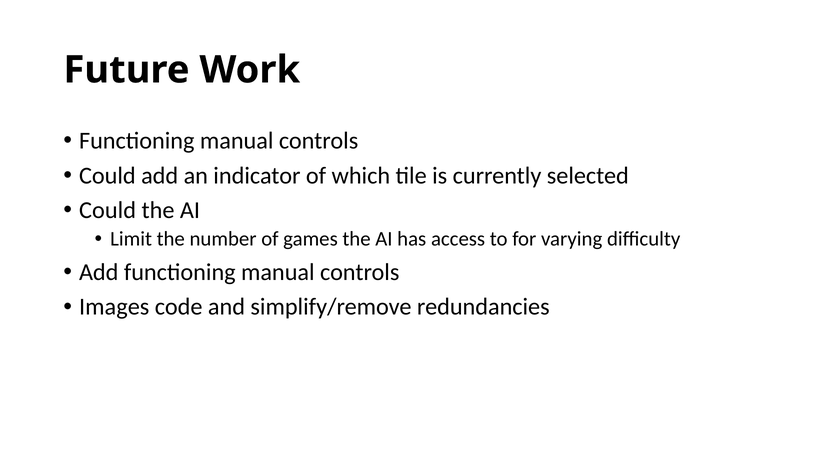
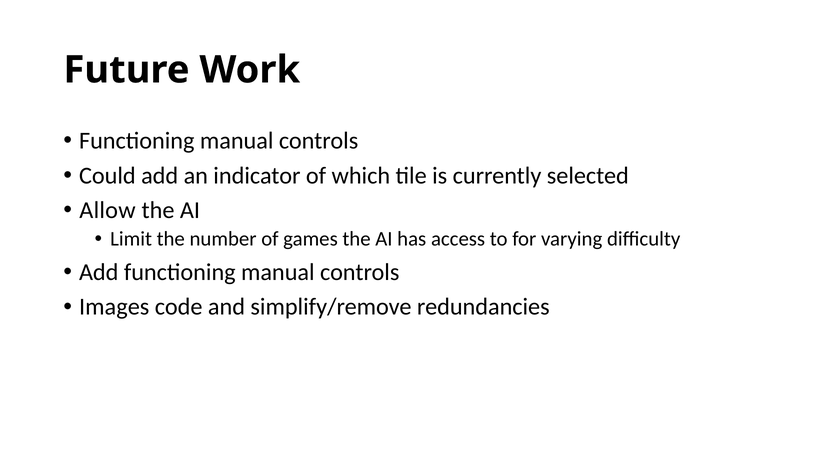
Could at (108, 210): Could -> Allow
